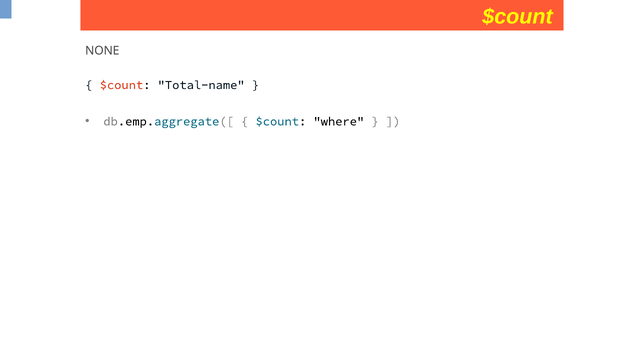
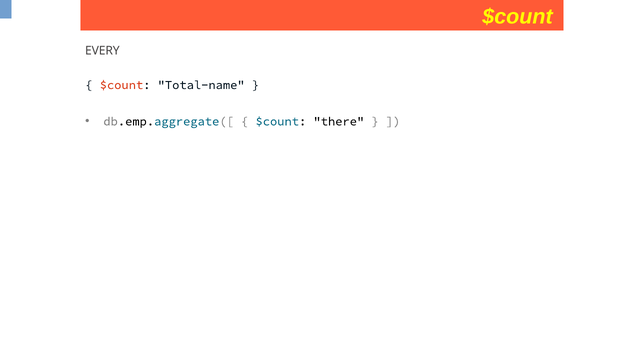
NONE: NONE -> EVERY
where: where -> there
